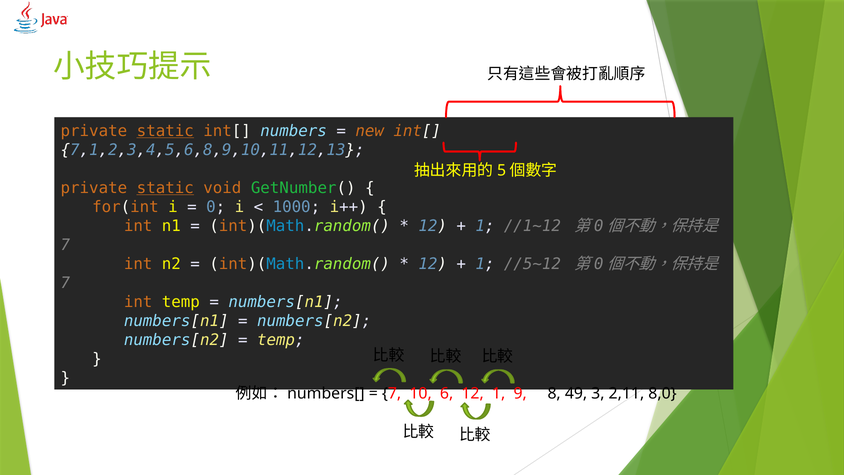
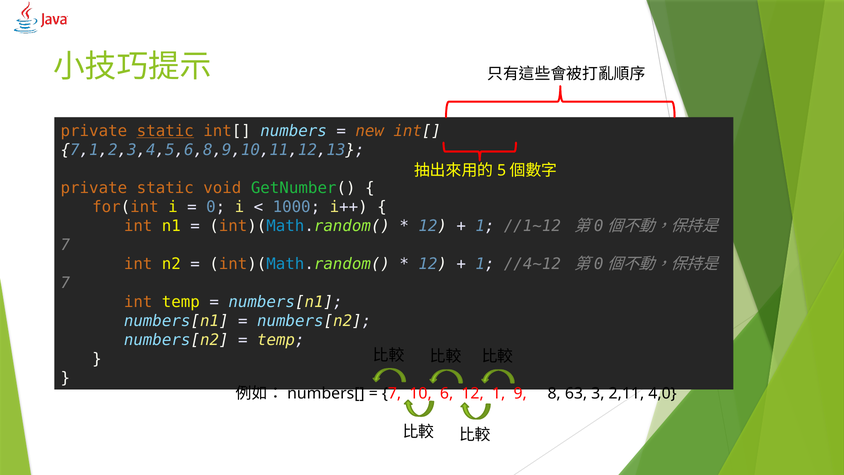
static at (165, 188) underline: present -> none
//5~12: //5~12 -> //4~12
49: 49 -> 63
8,0: 8,0 -> 4,0
